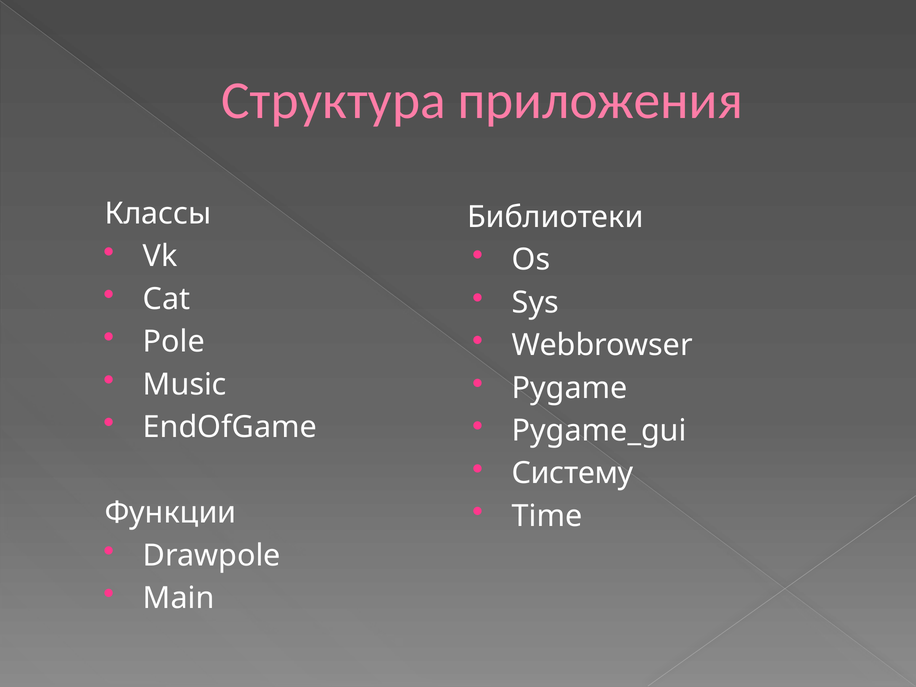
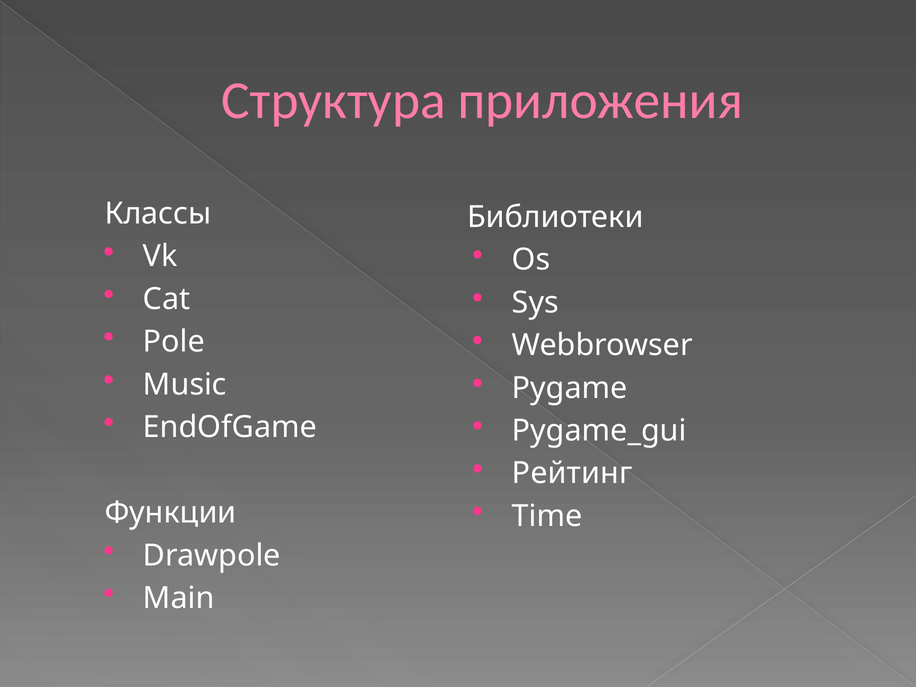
Систему: Систему -> Рейтинг
